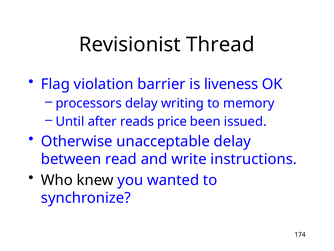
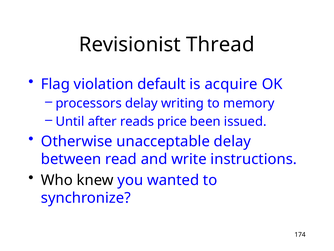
barrier: barrier -> default
liveness: liveness -> acquire
